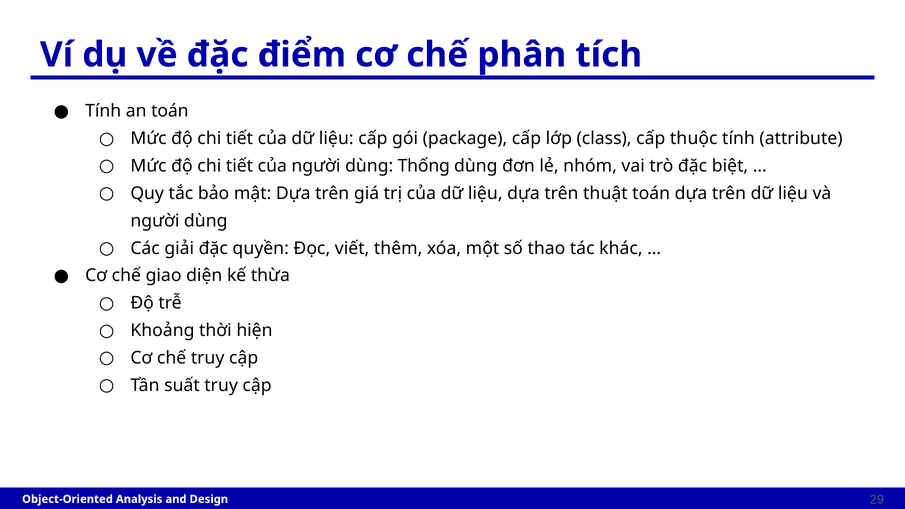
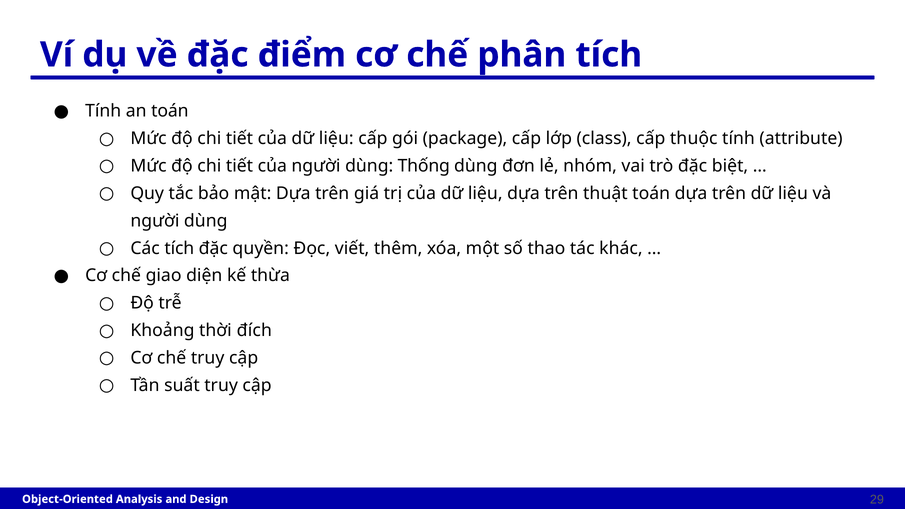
Các giải: giải -> tích
hiện: hiện -> đích
